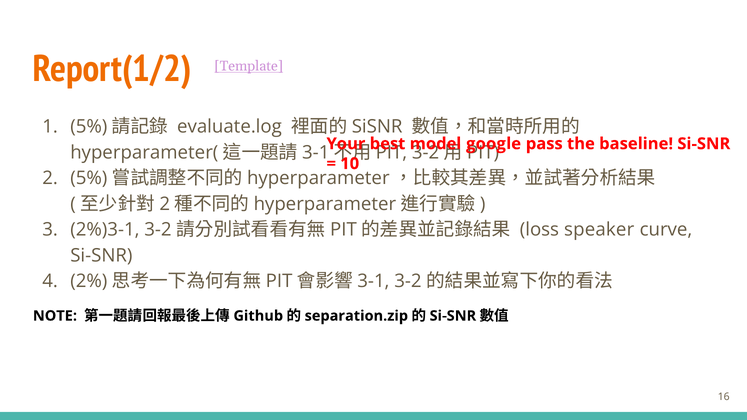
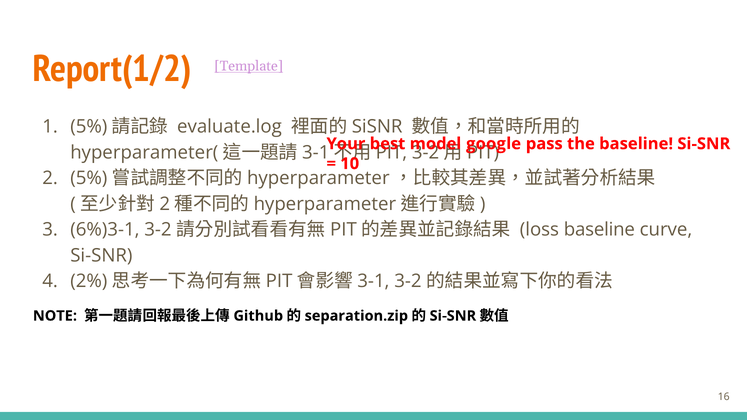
2%)3-1: 2%)3-1 -> 6%)3-1
loss speaker: speaker -> baseline
